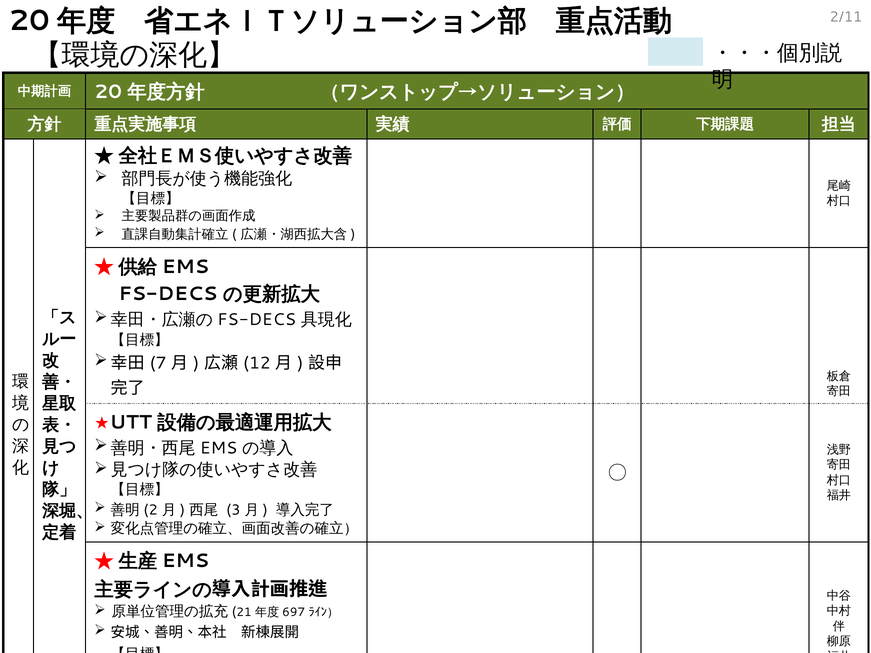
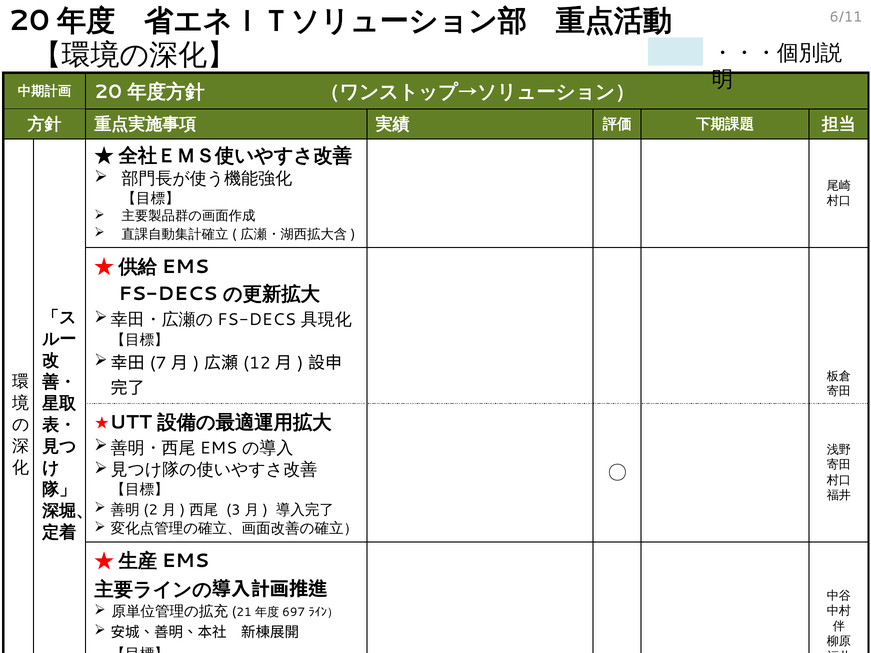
2/11: 2/11 -> 6/11
